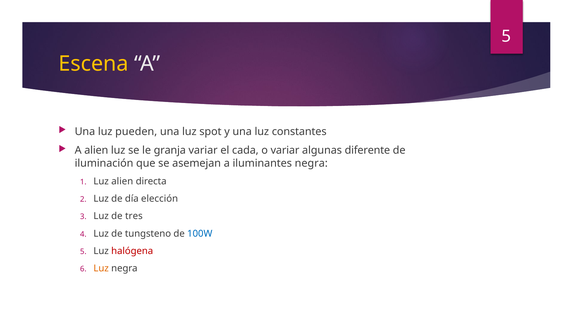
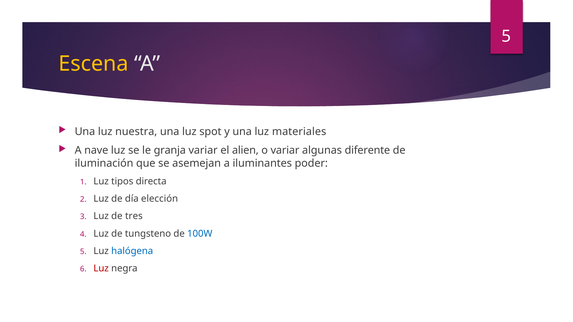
pueden: pueden -> nuestra
constantes: constantes -> materiales
A alien: alien -> nave
cada: cada -> alien
iluminantes negra: negra -> poder
Luz alien: alien -> tipos
halógena colour: red -> blue
Luz at (101, 269) colour: orange -> red
